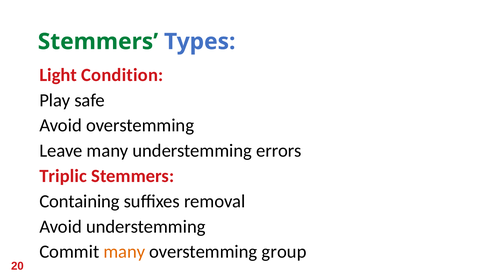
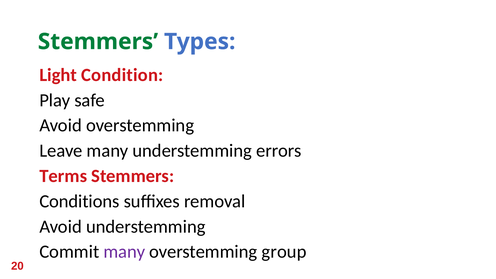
Triplic: Triplic -> Terms
Containing: Containing -> Conditions
many at (124, 252) colour: orange -> purple
